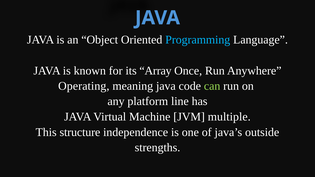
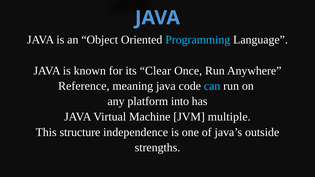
Array: Array -> Clear
Operating: Operating -> Reference
can colour: light green -> light blue
line: line -> into
